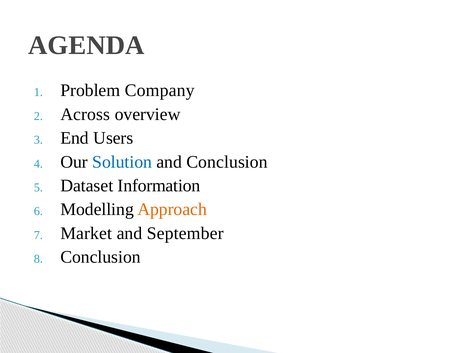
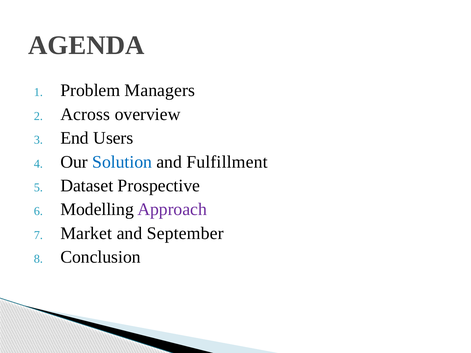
Company: Company -> Managers
and Conclusion: Conclusion -> Fulfillment
Information: Information -> Prospective
Approach colour: orange -> purple
